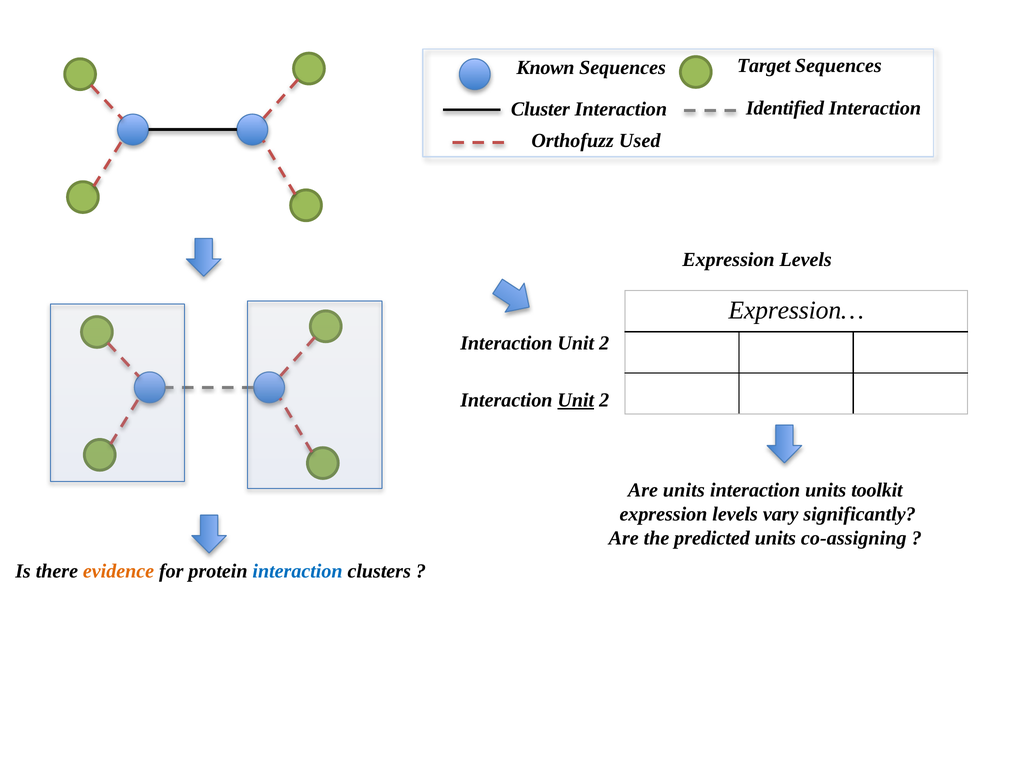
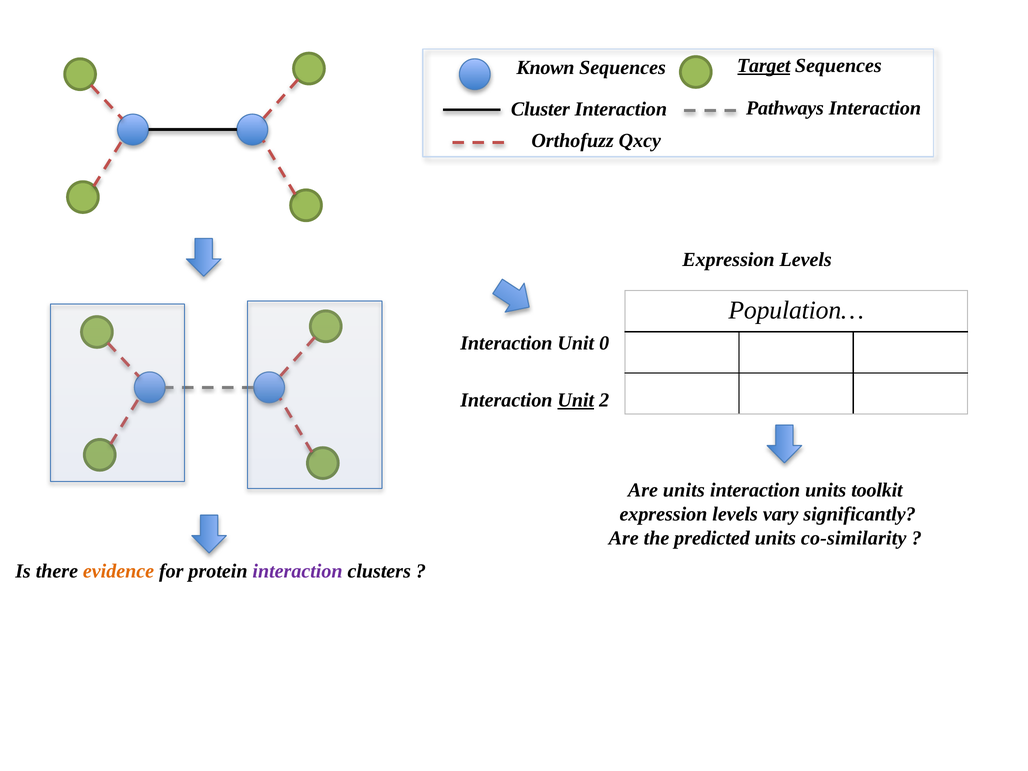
Target underline: none -> present
Identified: Identified -> Pathways
Used: Used -> Qxcy
Expression…: Expression… -> Population…
2 at (604, 343): 2 -> 0
co-assigning: co-assigning -> co-similarity
interaction at (298, 571) colour: blue -> purple
